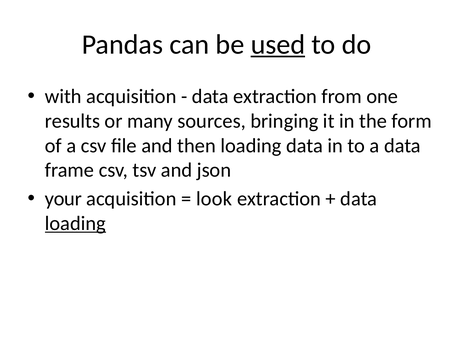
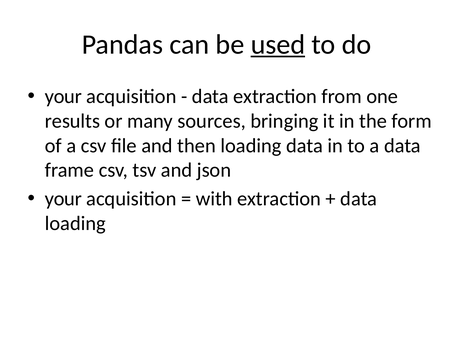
with at (63, 97): with -> your
look: look -> with
loading at (75, 223) underline: present -> none
